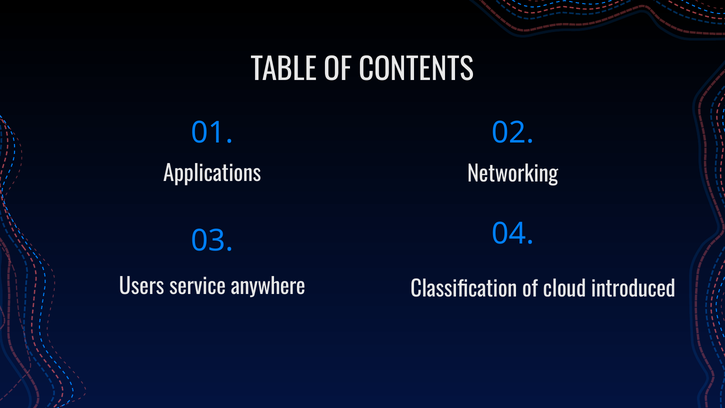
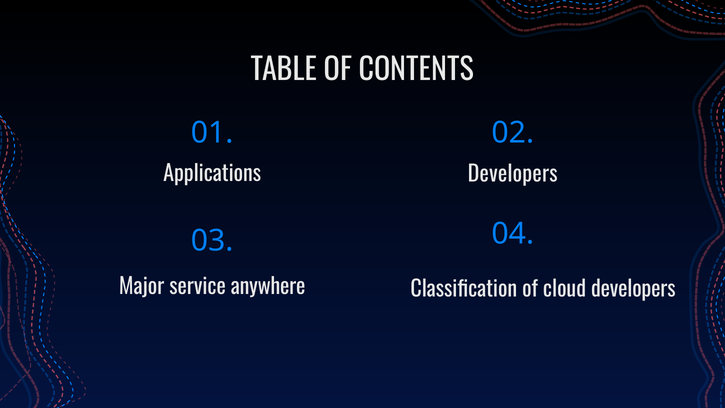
Networking at (513, 174): Networking -> Developers
Users: Users -> Major
cloud introduced: introduced -> developers
